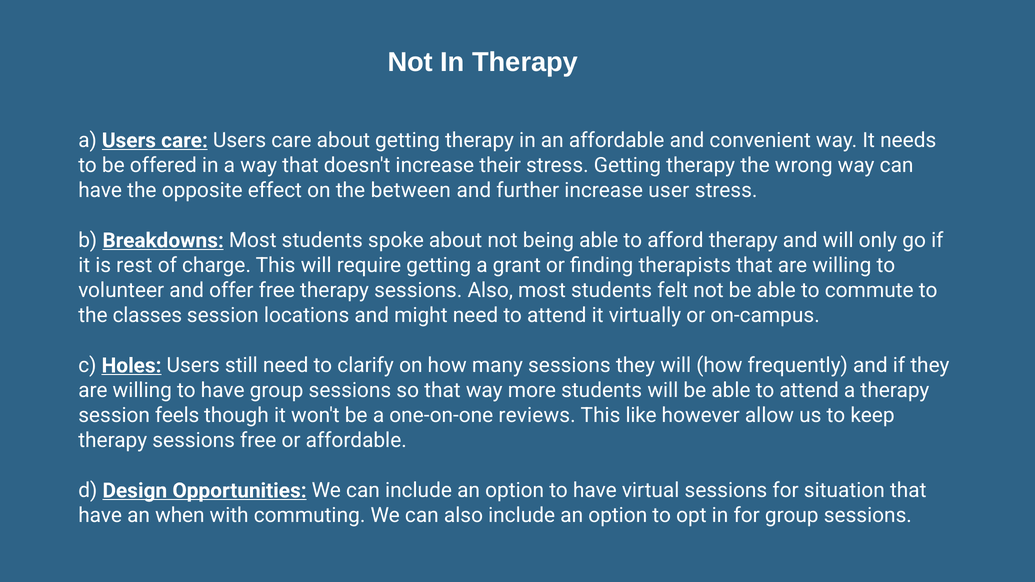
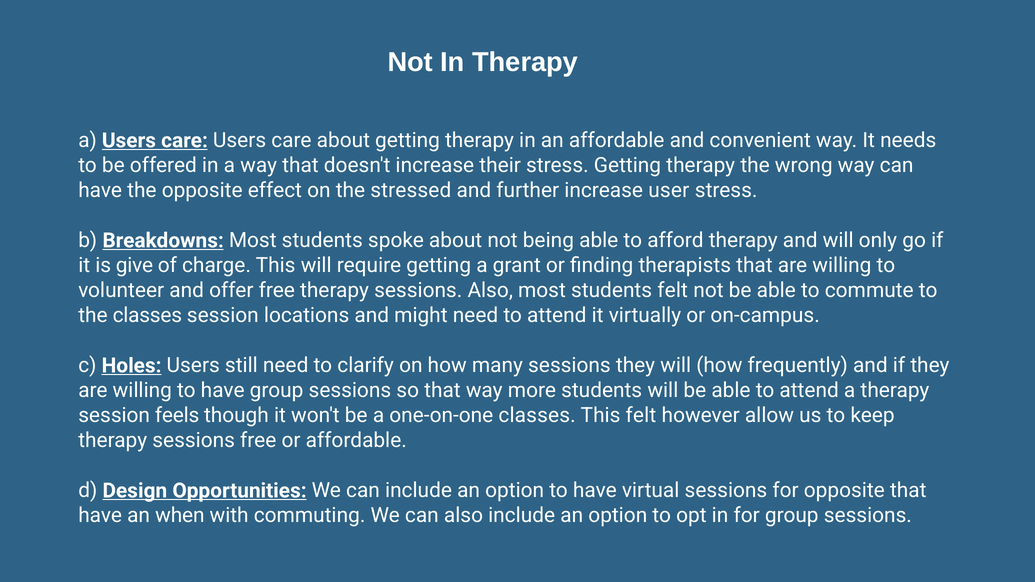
between: between -> stressed
rest: rest -> give
one-on-one reviews: reviews -> classes
This like: like -> felt
for situation: situation -> opposite
